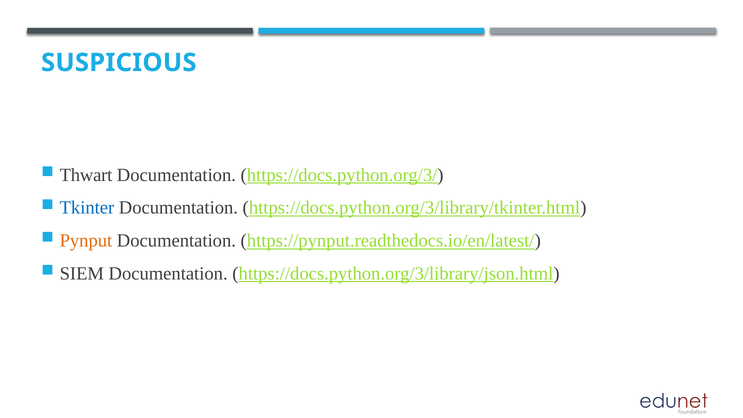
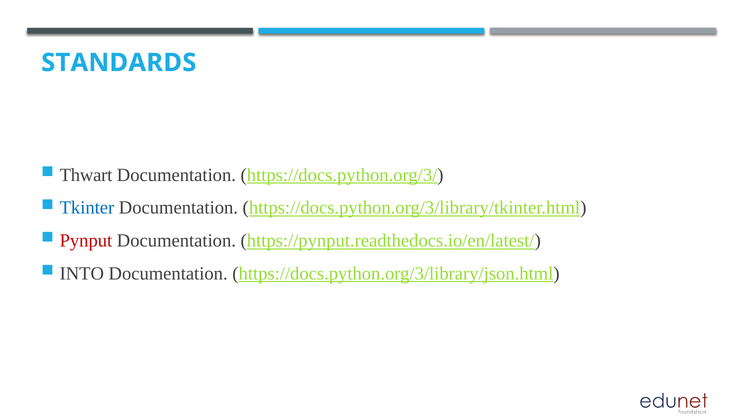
SUSPICIOUS: SUSPICIOUS -> STANDARDS
Pynput colour: orange -> red
SIEM: SIEM -> INTO
